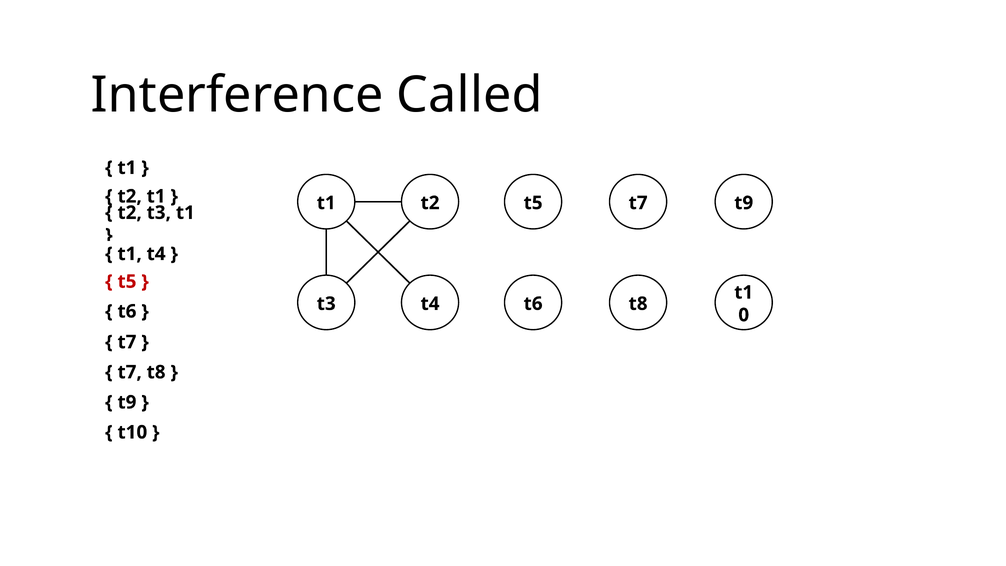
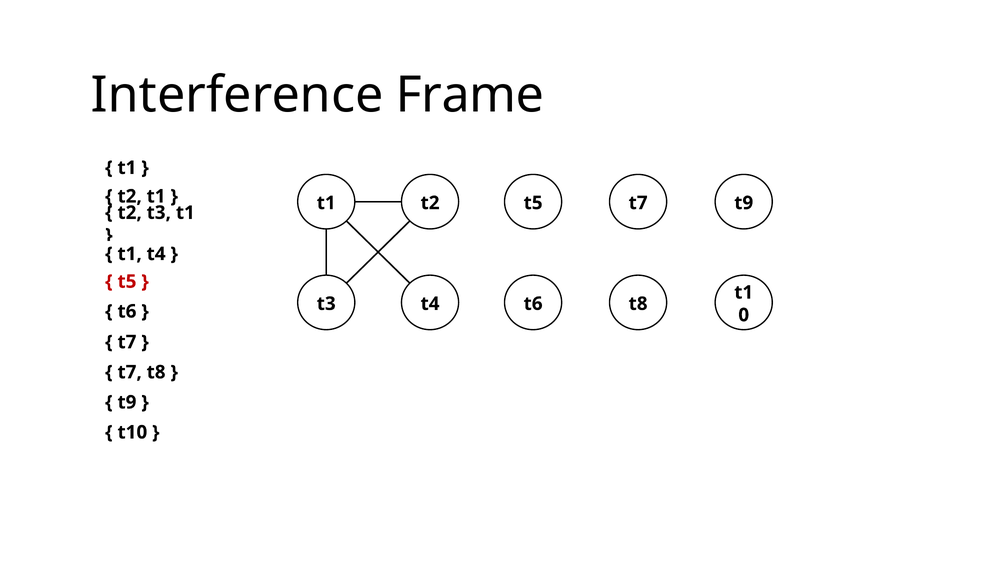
Called: Called -> Frame
